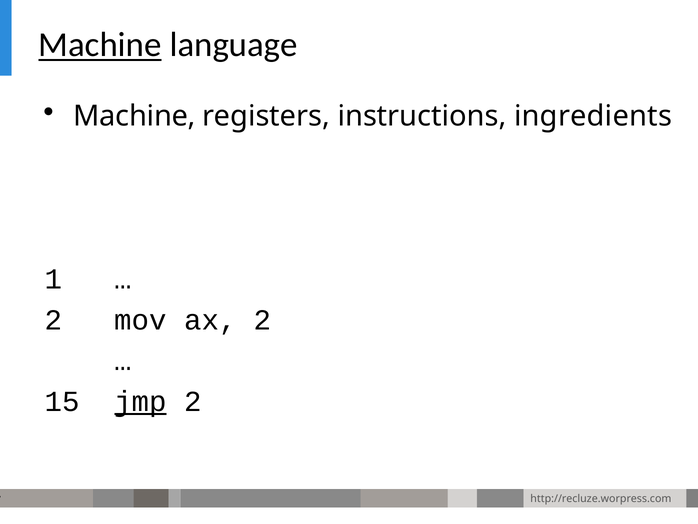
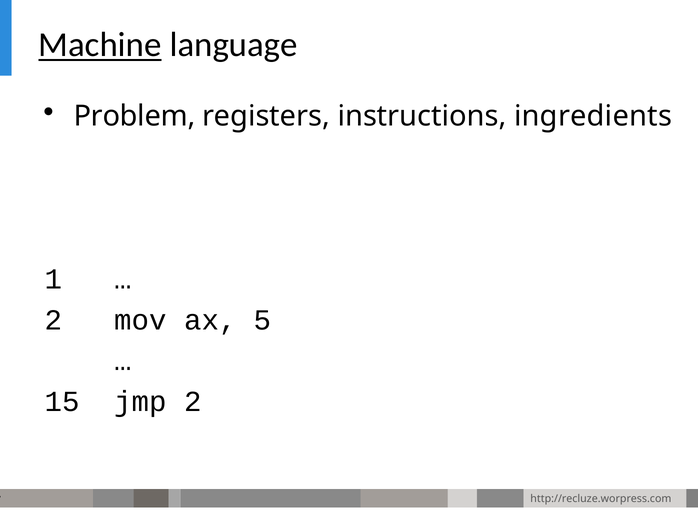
Machine at (134, 116): Machine -> Problem
ax 2: 2 -> 5
jmp underline: present -> none
